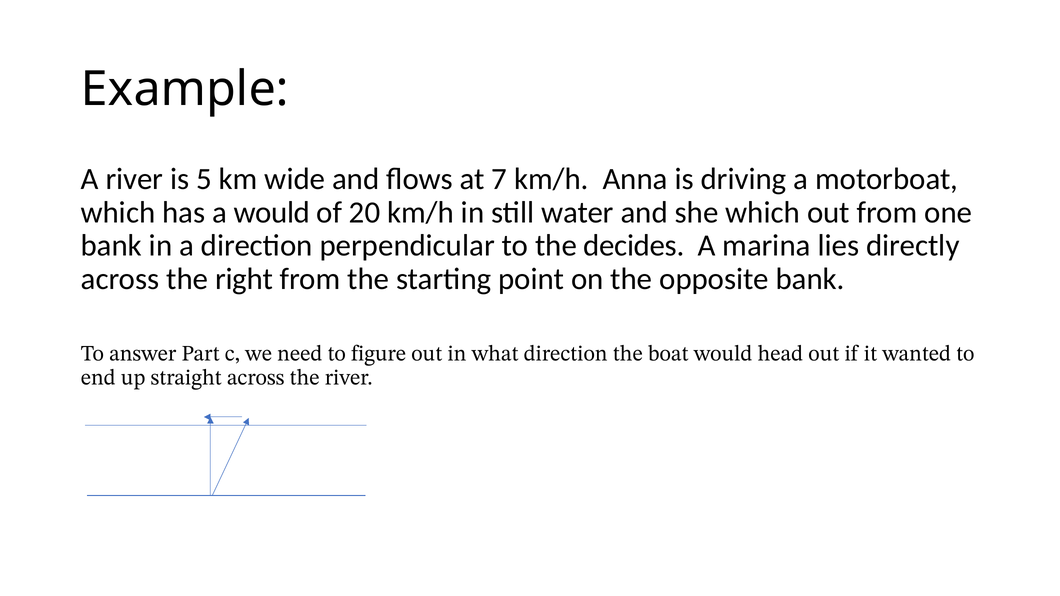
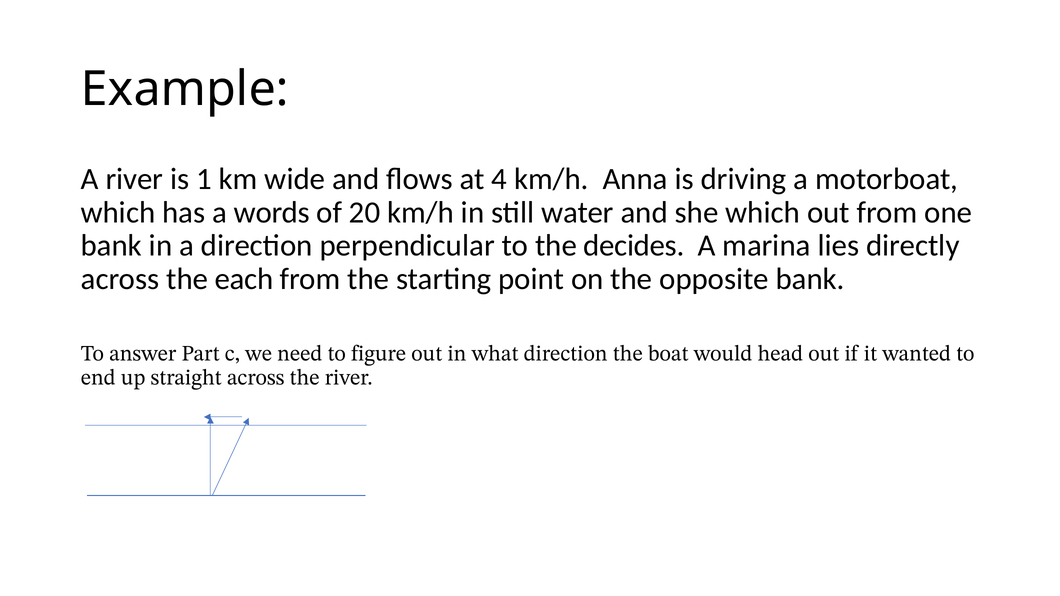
5: 5 -> 1
7: 7 -> 4
a would: would -> words
right: right -> each
